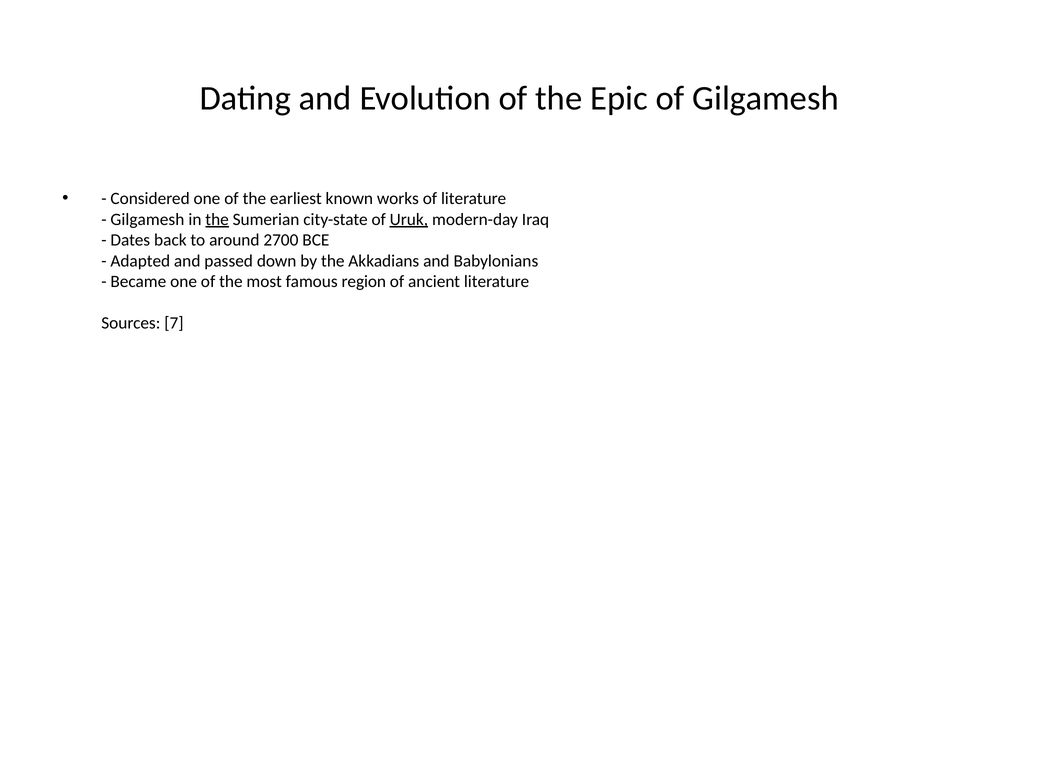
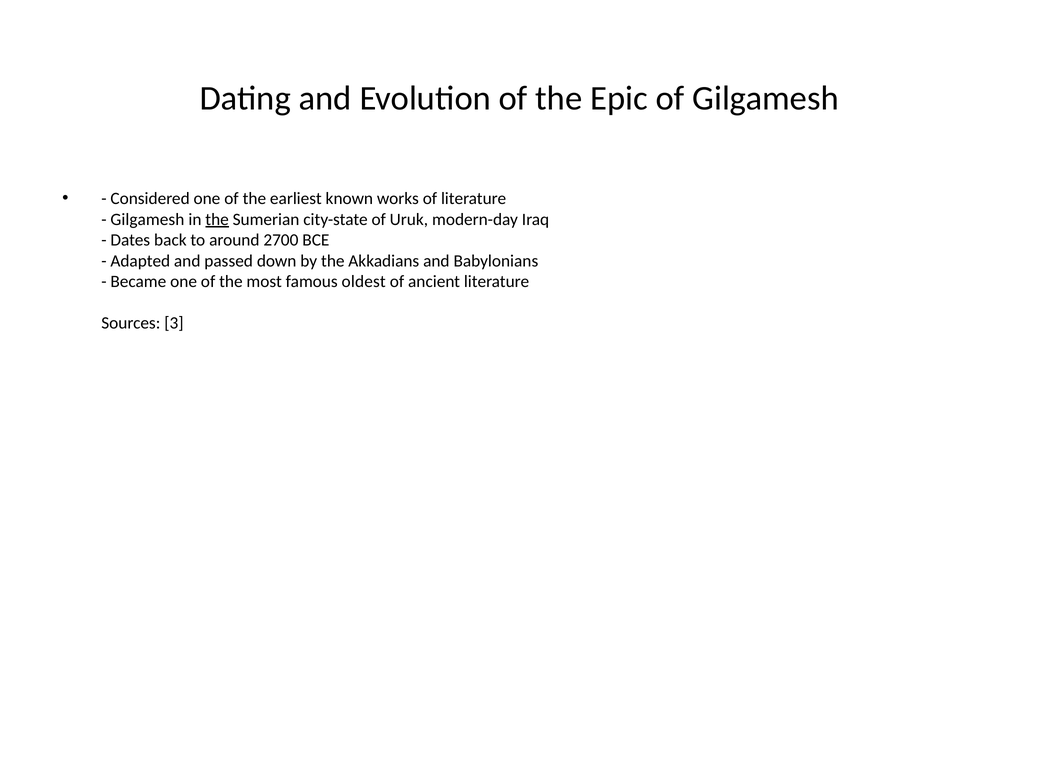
Uruk underline: present -> none
region: region -> oldest
7: 7 -> 3
